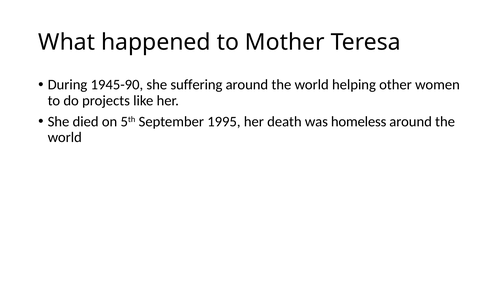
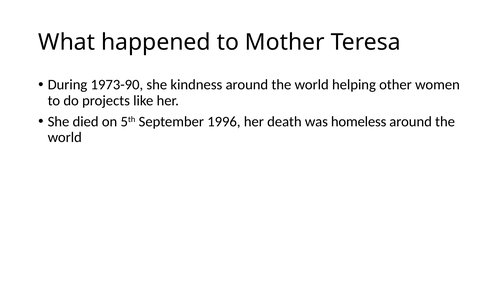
1945-90: 1945-90 -> 1973-90
suffering: suffering -> kindness
1995: 1995 -> 1996
